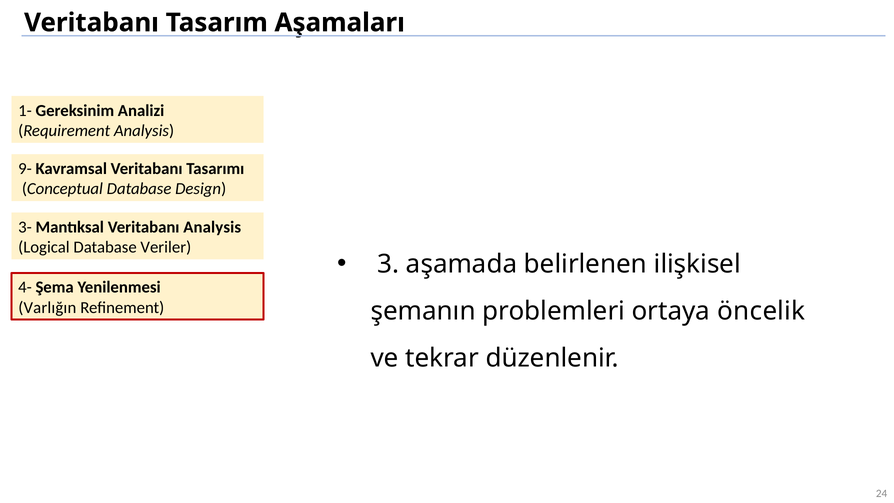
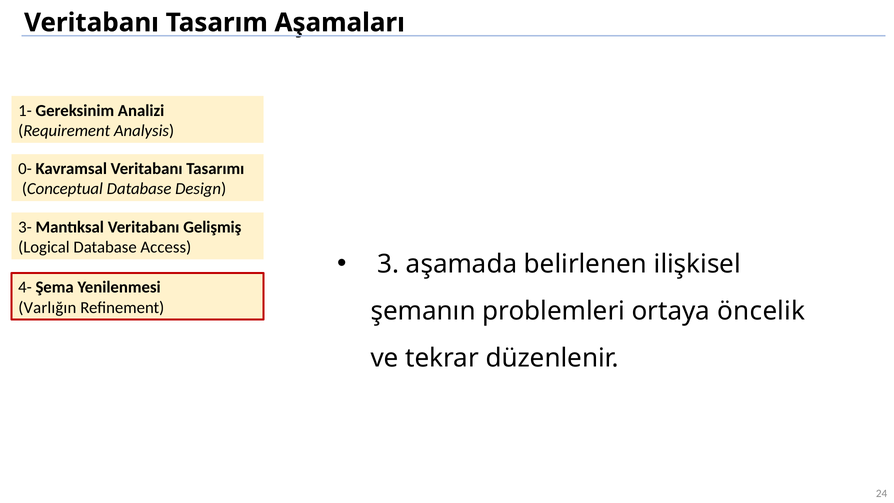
9-: 9- -> 0-
Veritabanı Analysis: Analysis -> Gelişmiş
Veriler: Veriler -> Access
